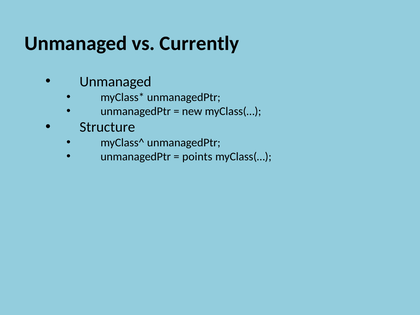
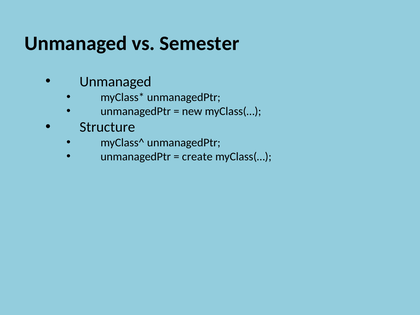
Currently: Currently -> Semester
points: points -> create
